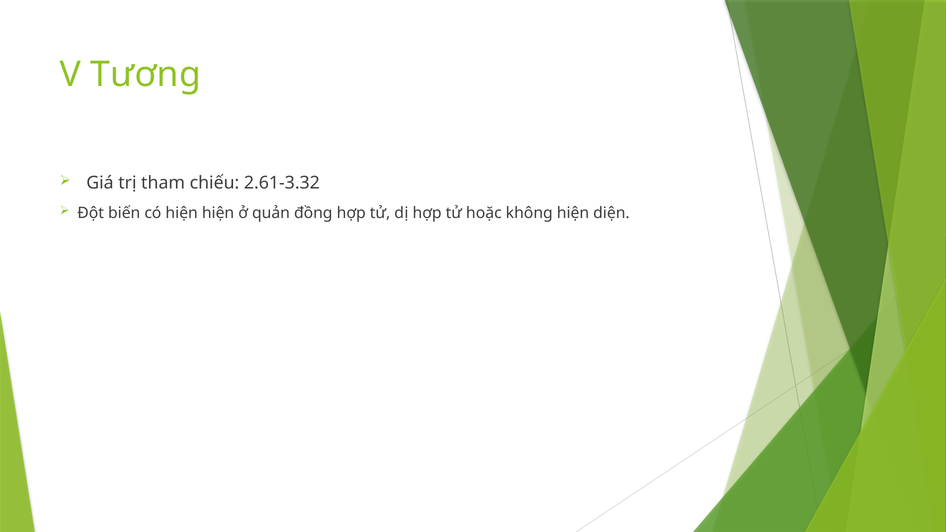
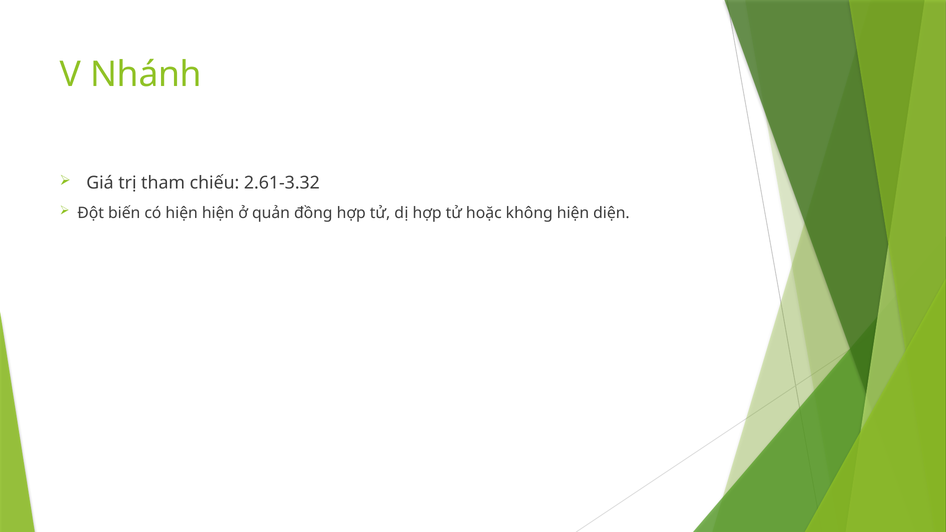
Tương: Tương -> Nhánh
